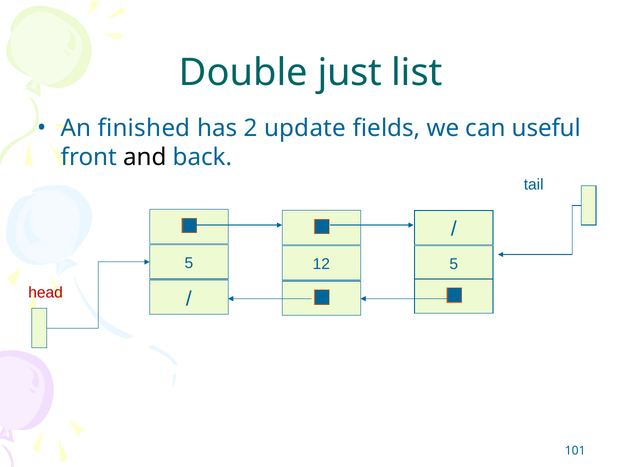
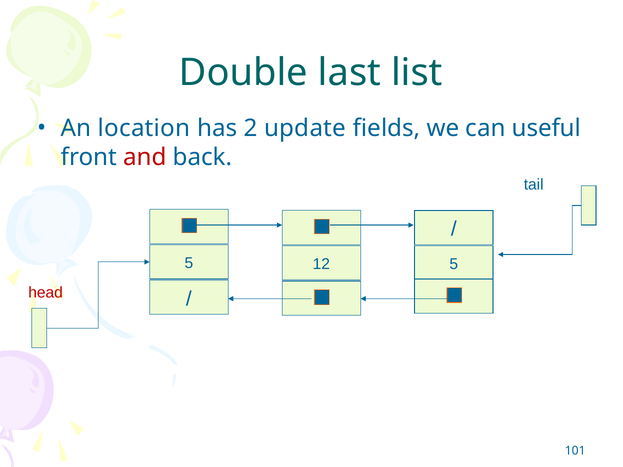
just: just -> last
finished: finished -> location
and colour: black -> red
